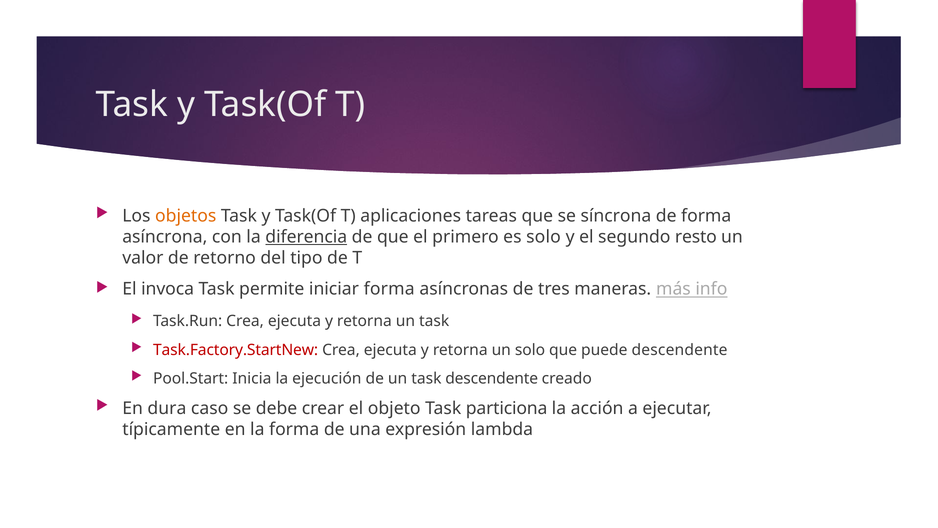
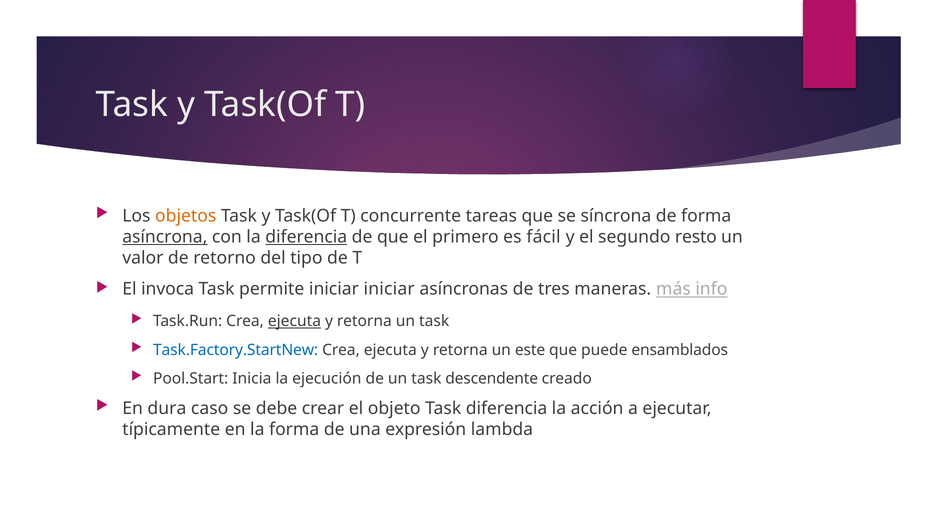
aplicaciones: aplicaciones -> concurrente
asíncrona underline: none -> present
es solo: solo -> fácil
iniciar forma: forma -> iniciar
ejecuta at (294, 321) underline: none -> present
Task.Factory.StartNew colour: red -> blue
un solo: solo -> este
puede descendente: descendente -> ensamblados
Task particiona: particiona -> diferencia
